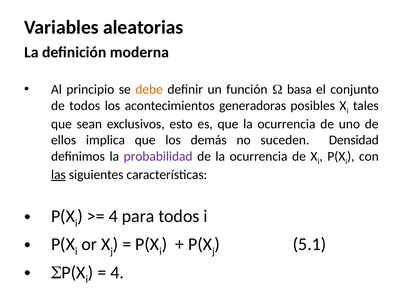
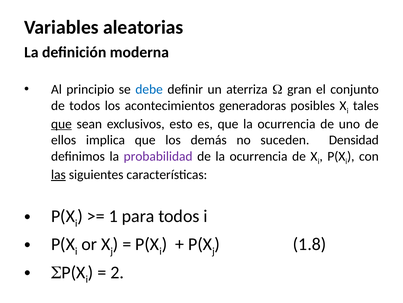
debe colour: orange -> blue
función: función -> aterriza
basa: basa -> gran
que at (61, 124) underline: none -> present
4 at (113, 216): 4 -> 1
5.1: 5.1 -> 1.8
4 at (117, 272): 4 -> 2
